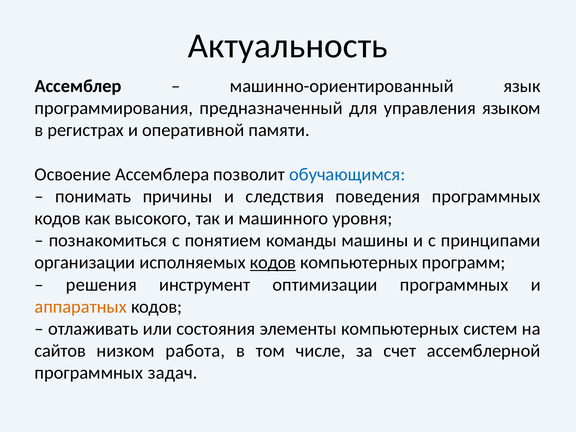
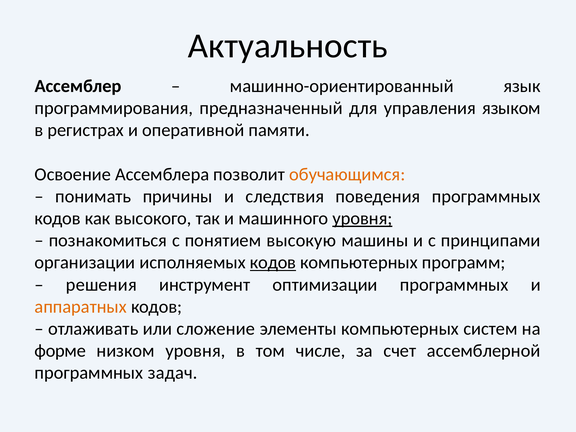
обучающимся colour: blue -> orange
уровня at (362, 218) underline: none -> present
команды: команды -> высокую
состояния: состояния -> сложение
сайтов: сайтов -> форме
низком работа: работа -> уровня
